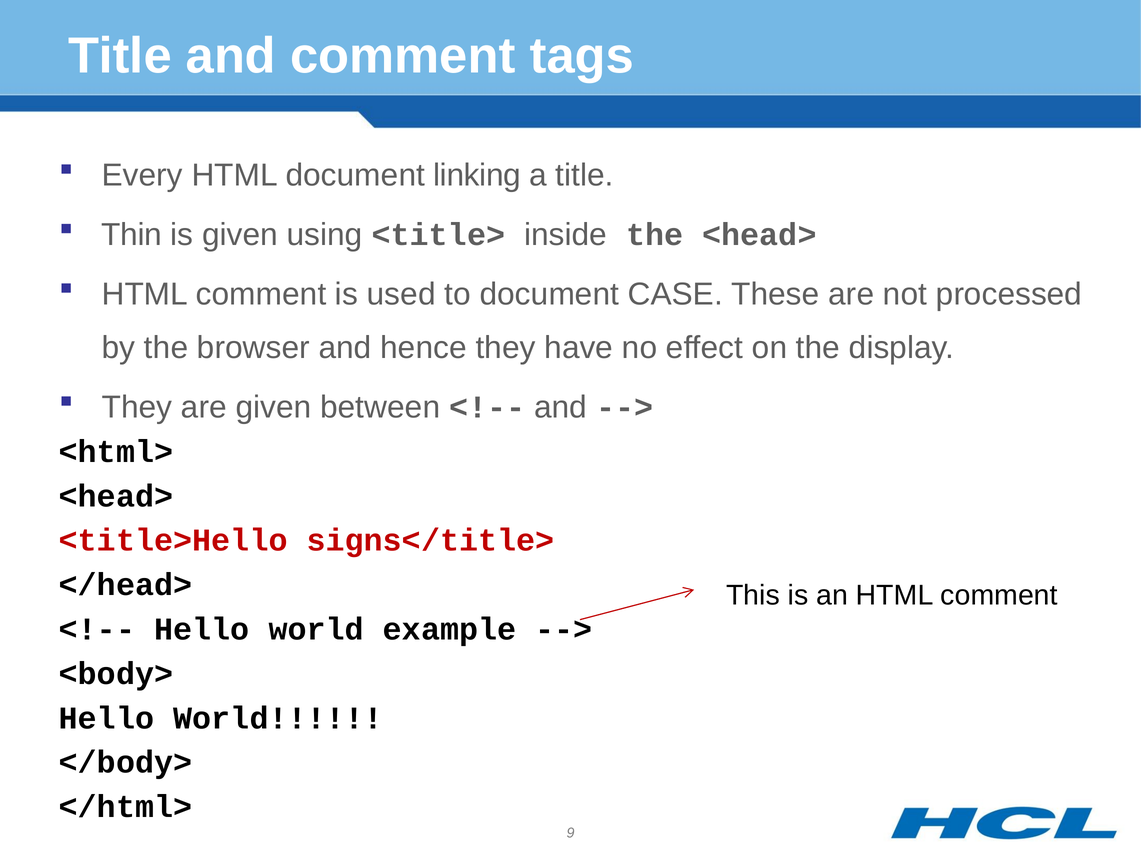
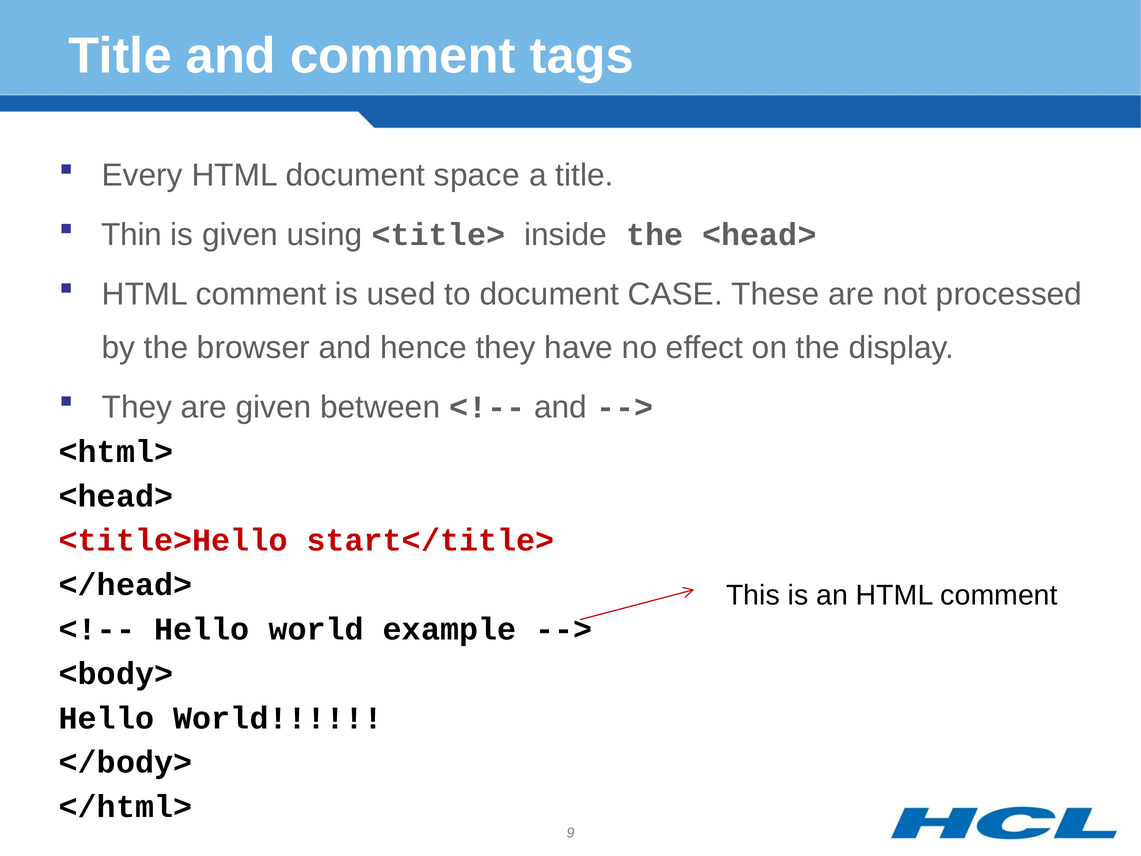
linking: linking -> space
signs</title>: signs</title> -> start</title>
